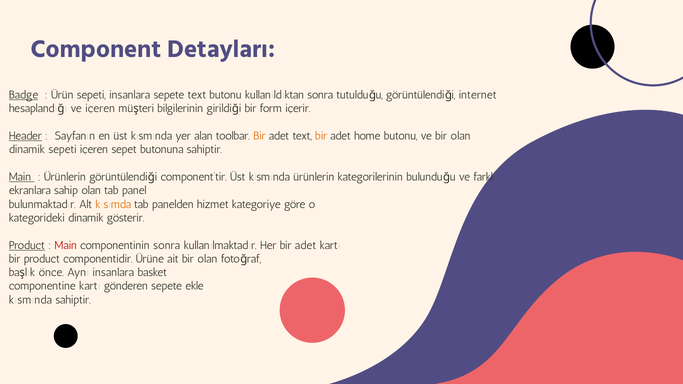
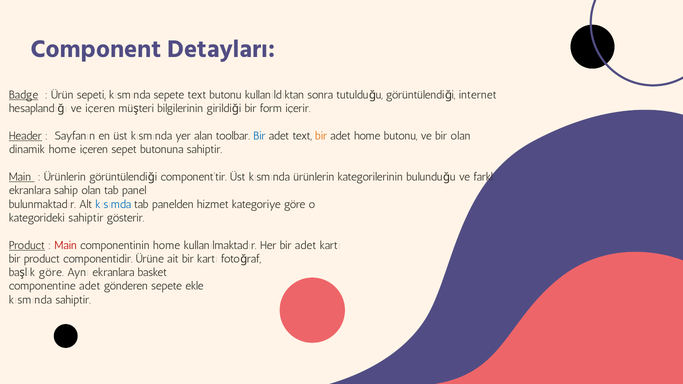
sepeti insanlara: insanlara -> kısmında
Bir at (259, 136) colour: orange -> blue
dinamik sepeti: sepeti -> home
kısımda colour: orange -> blue
kategorideki dinamik: dinamik -> sahiptir
componentinin sonra: sonra -> home
ait bir olan: olan -> kartı
önce at (51, 273): önce -> göre
Aynı insanlara: insanlara -> ekranlara
componentine kartı: kartı -> adet
